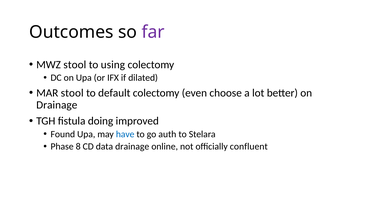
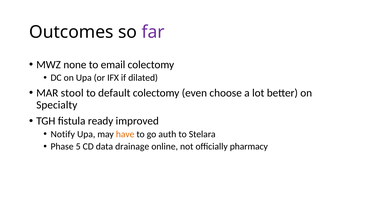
MWZ stool: stool -> none
using: using -> email
Drainage at (57, 105): Drainage -> Specialty
doing: doing -> ready
Found: Found -> Notify
have colour: blue -> orange
8: 8 -> 5
confluent: confluent -> pharmacy
